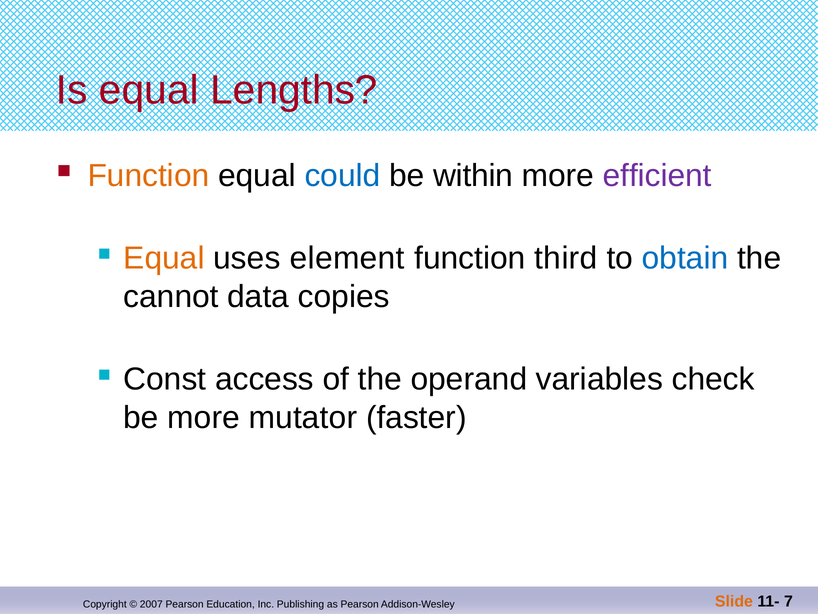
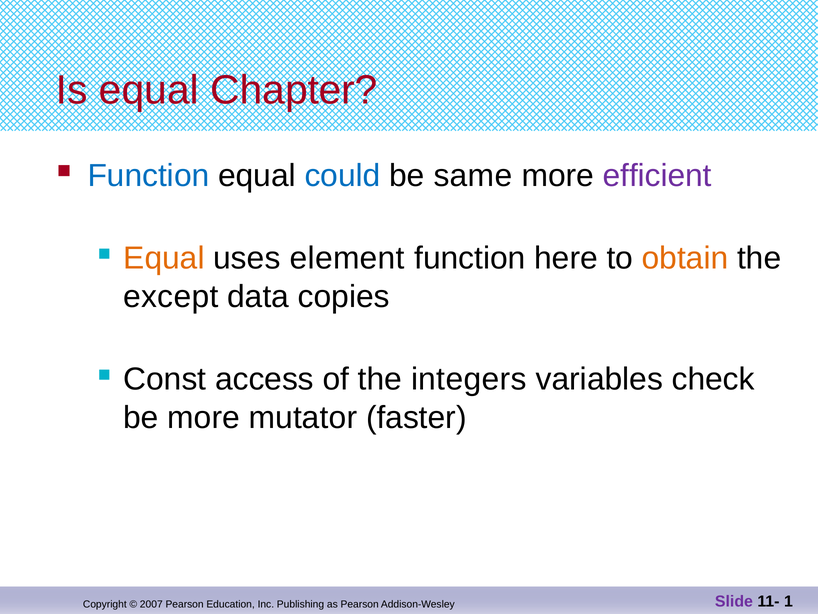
Lengths: Lengths -> Chapter
Function at (148, 175) colour: orange -> blue
within: within -> same
third: third -> here
obtain colour: blue -> orange
cannot: cannot -> except
operand: operand -> integers
Slide colour: orange -> purple
7: 7 -> 1
